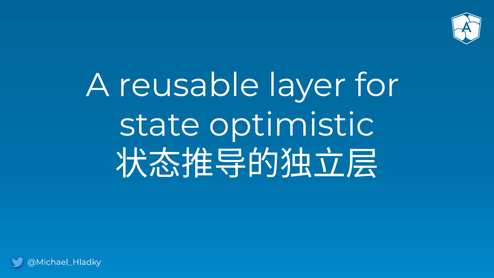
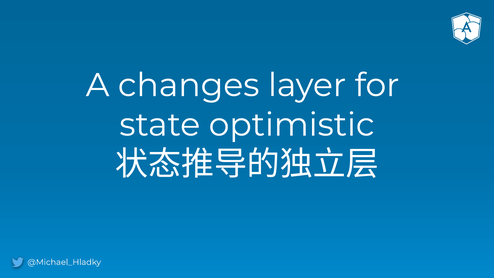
reusable: reusable -> changes
